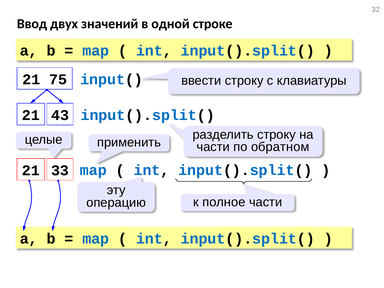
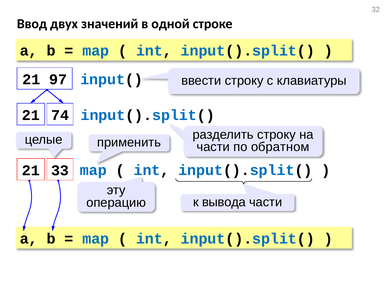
75: 75 -> 97
43: 43 -> 74
полное: полное -> вывода
